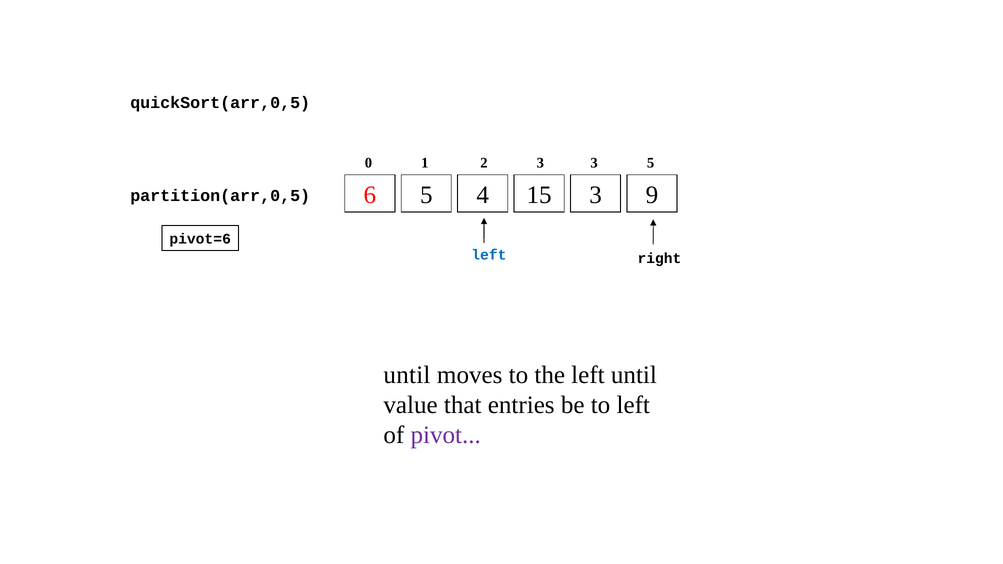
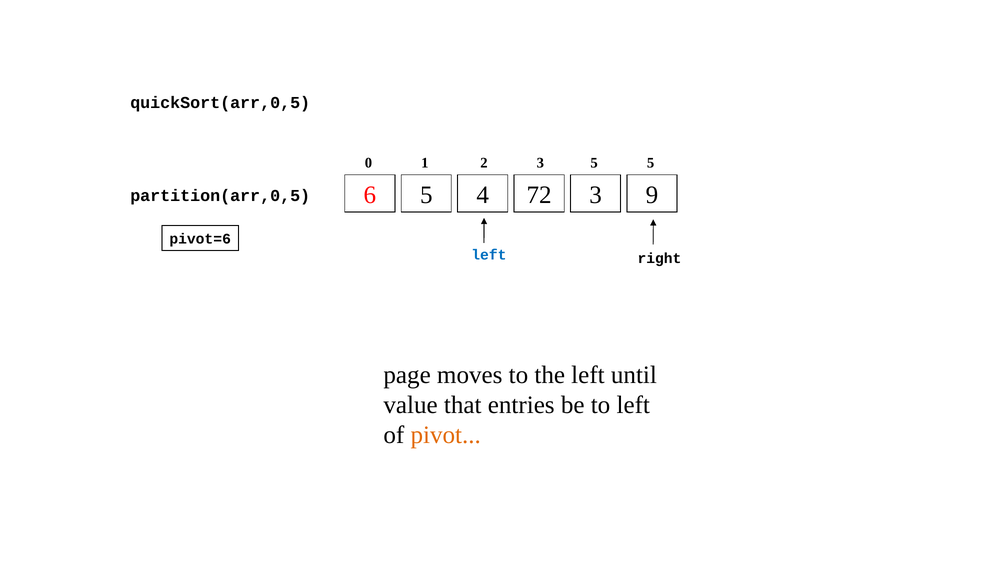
3 3: 3 -> 5
15: 15 -> 72
until at (407, 375): until -> page
pivot colour: purple -> orange
